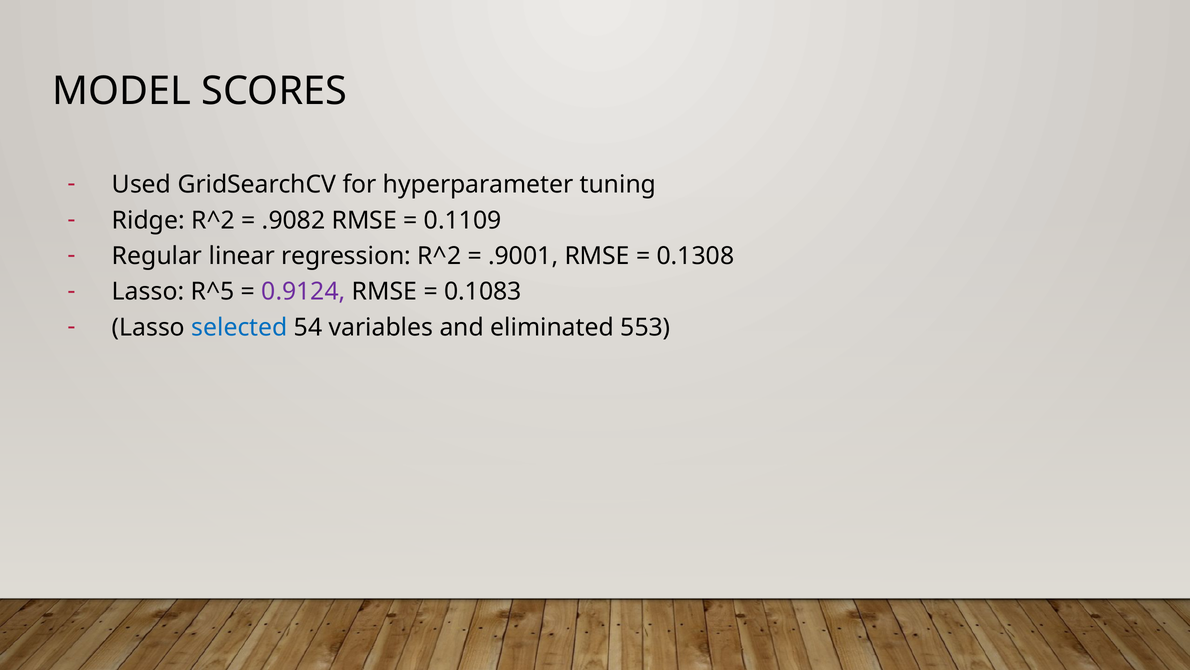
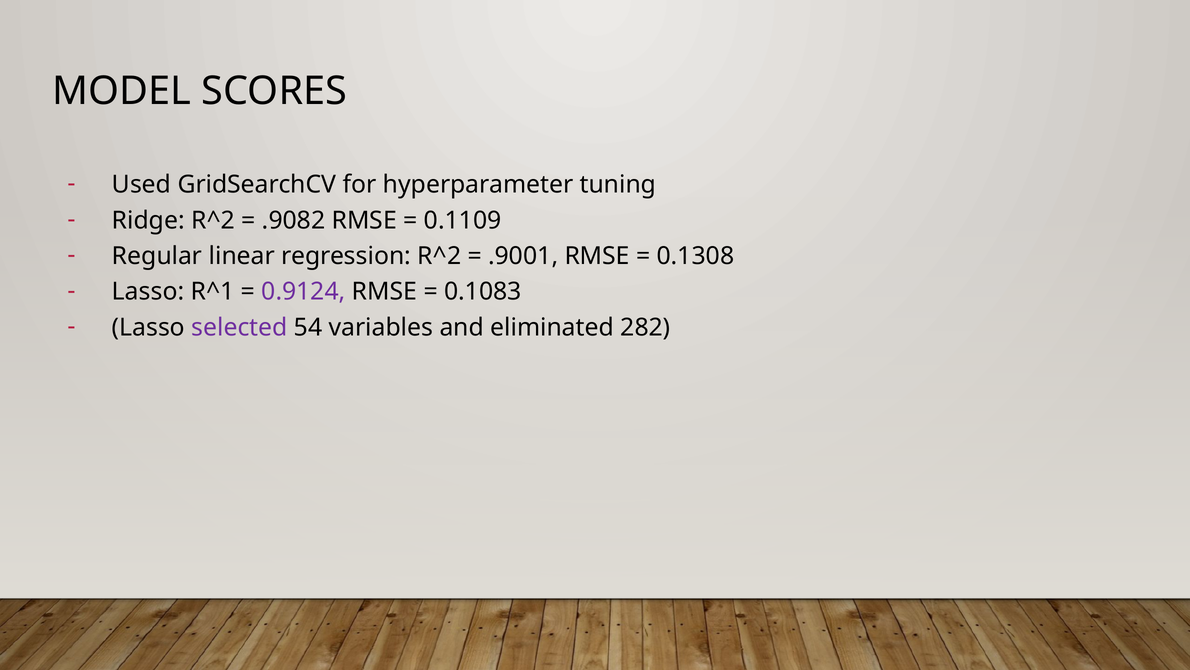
R^5: R^5 -> R^1
selected colour: blue -> purple
553: 553 -> 282
